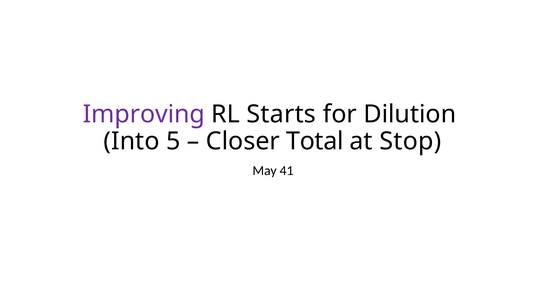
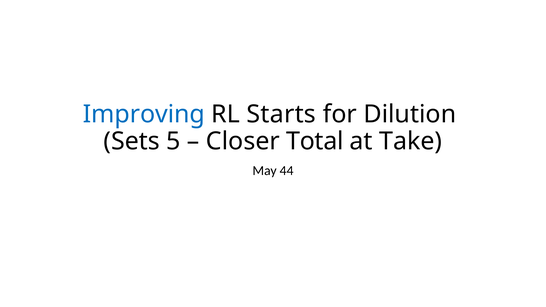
Improving colour: purple -> blue
Into: Into -> Sets
Stop: Stop -> Take
41: 41 -> 44
